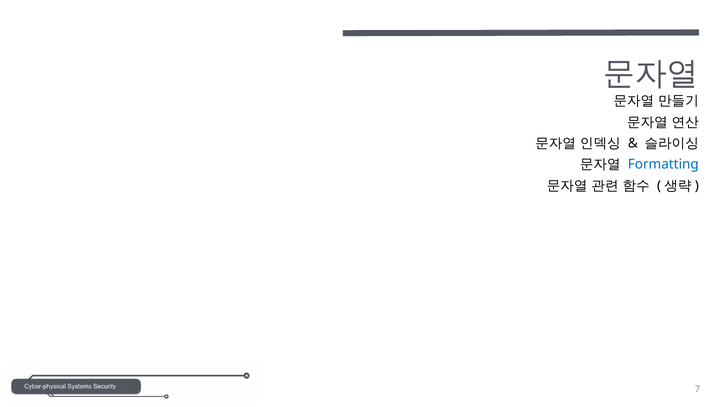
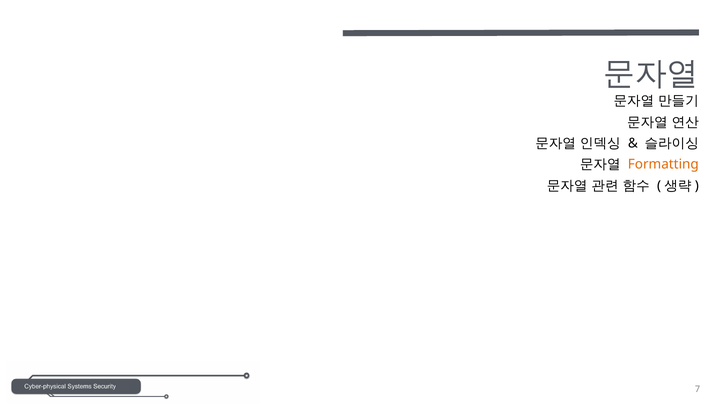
Formatting colour: blue -> orange
